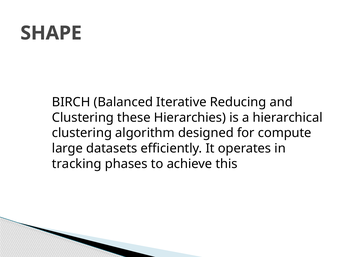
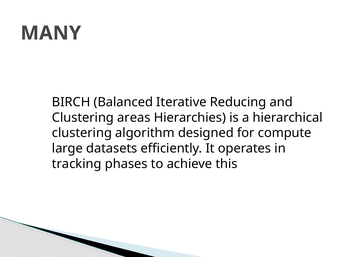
SHAPE: SHAPE -> MANY
these: these -> areas
